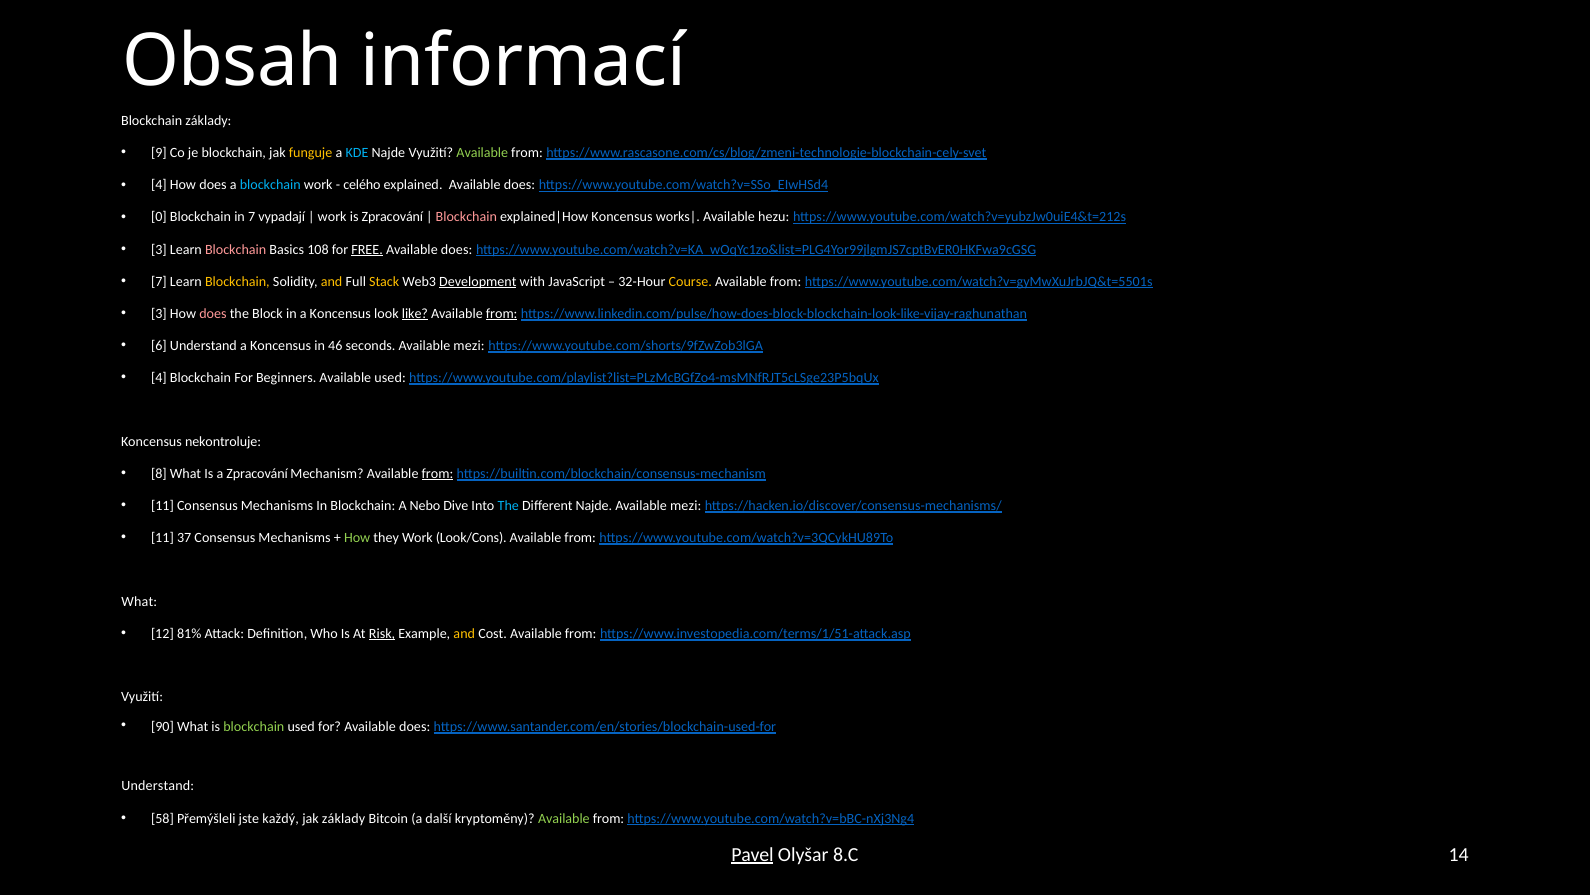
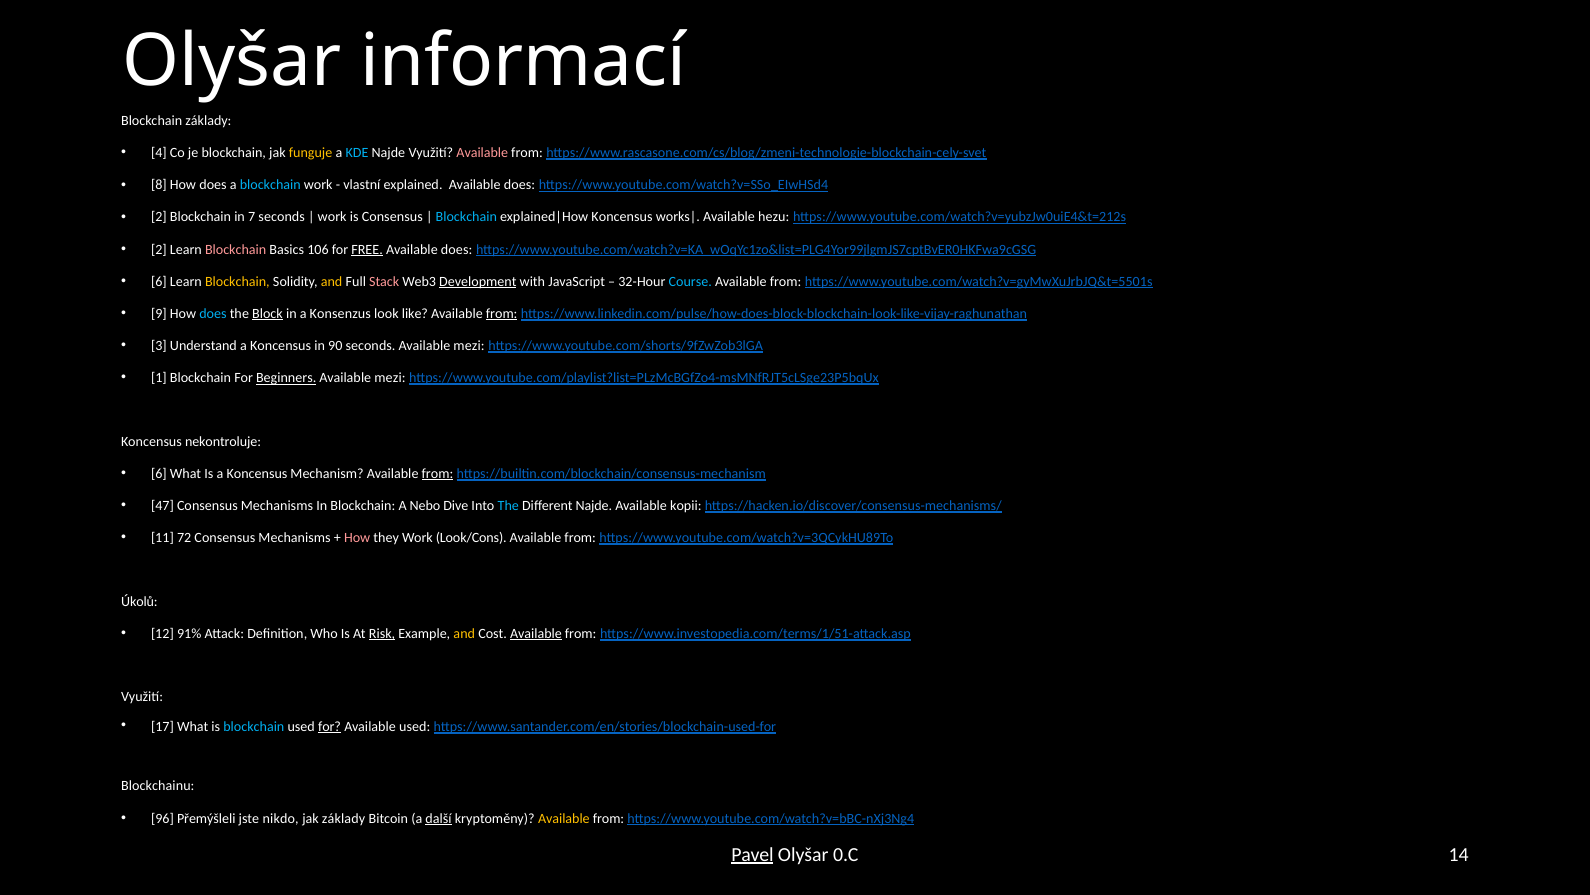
Obsah at (232, 61): Obsah -> Olyšar
9: 9 -> 4
Available at (482, 153) colour: light green -> pink
4 at (159, 185): 4 -> 8
celého: celého -> vlastní
0 at (159, 217): 0 -> 2
7 vypadají: vypadají -> seconds
is Zpracování: Zpracování -> Consensus
Blockchain at (466, 217) colour: pink -> light blue
3 at (159, 249): 3 -> 2
108: 108 -> 106
7 at (159, 281): 7 -> 6
Stack colour: yellow -> pink
Course colour: yellow -> light blue
3 at (159, 313): 3 -> 9
does at (213, 313) colour: pink -> light blue
Block underline: none -> present
in a Koncensus: Koncensus -> Konsenzus
like underline: present -> none
6: 6 -> 3
46: 46 -> 90
4 at (159, 378): 4 -> 1
Beginners underline: none -> present
used at (390, 378): used -> mezi
8 at (159, 473): 8 -> 6
Is a Zpracování: Zpracování -> Koncensus
11 at (162, 505): 11 -> 47
mezi at (686, 505): mezi -> kopii
37: 37 -> 72
How at (357, 538) colour: light green -> pink
What at (139, 601): What -> Úkolů
81%: 81% -> 91%
Available at (536, 633) underline: none -> present
90: 90 -> 17
blockchain at (254, 726) colour: light green -> light blue
for at (330, 726) underline: none -> present
does at (415, 726): does -> used
Understand at (158, 786): Understand -> Blockchainu
58: 58 -> 96
každý: každý -> nikdo
další underline: none -> present
Available at (564, 818) colour: light green -> yellow
8.C: 8.C -> 0.C
